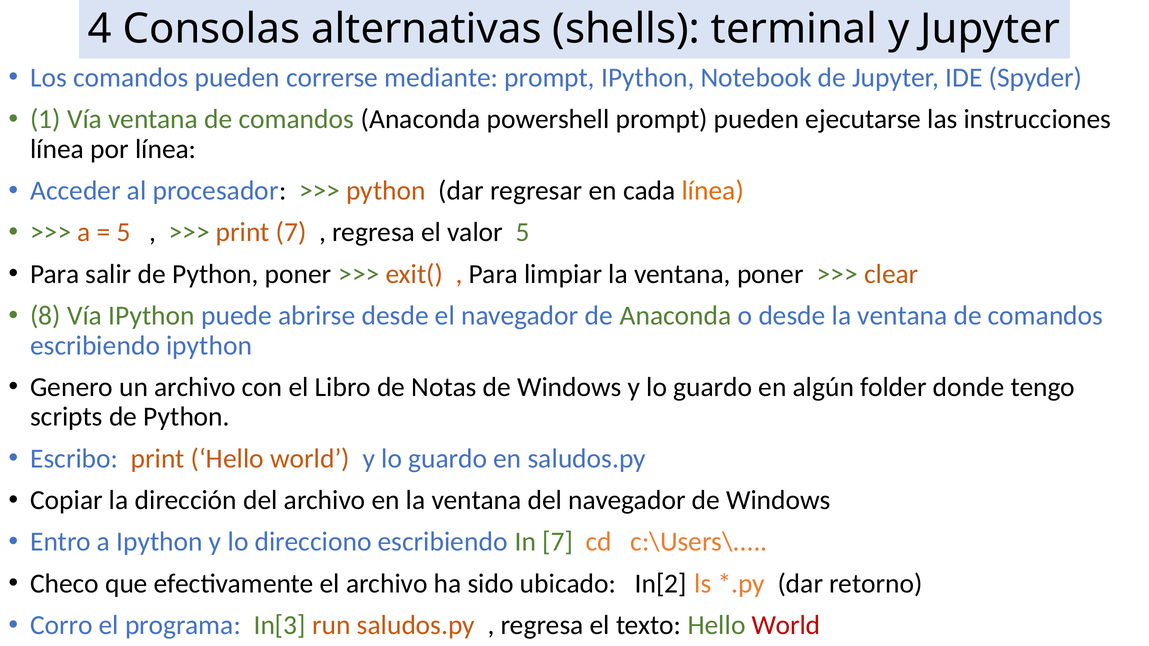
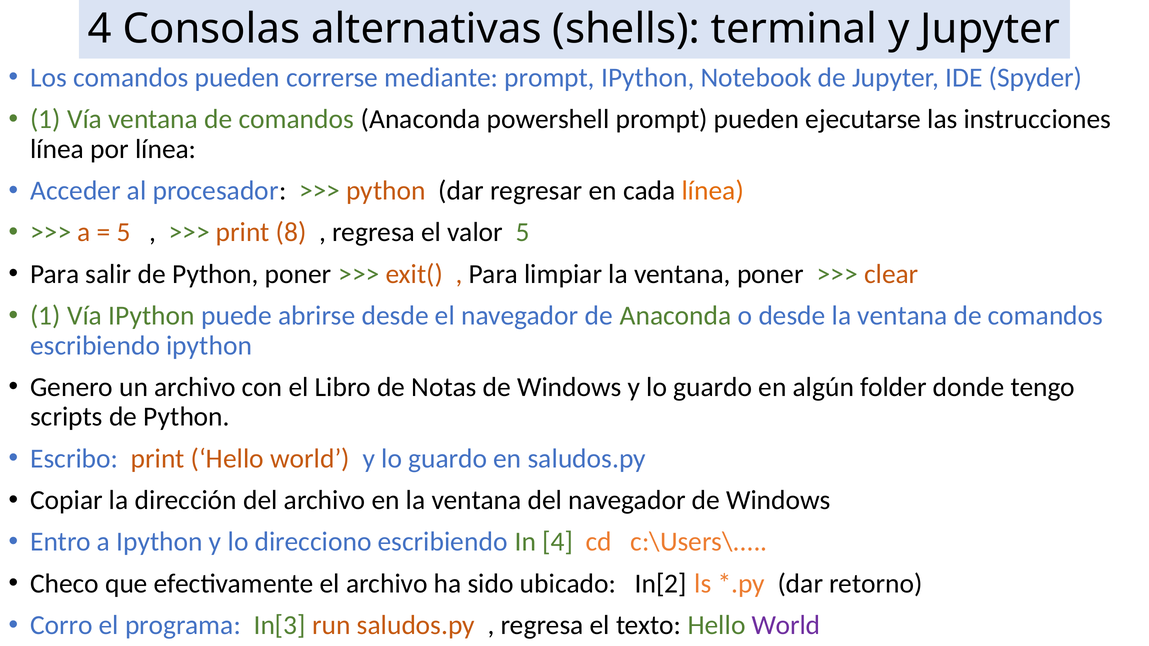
print 7: 7 -> 8
8 at (45, 316): 8 -> 1
In 7: 7 -> 4
World at (786, 625) colour: red -> purple
